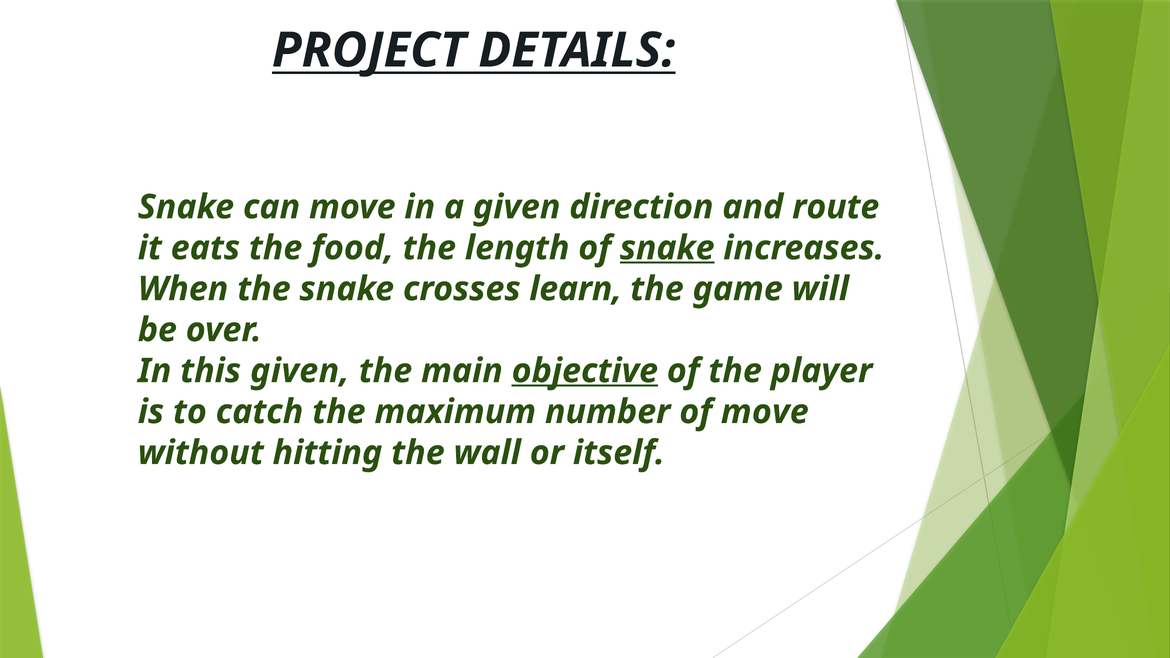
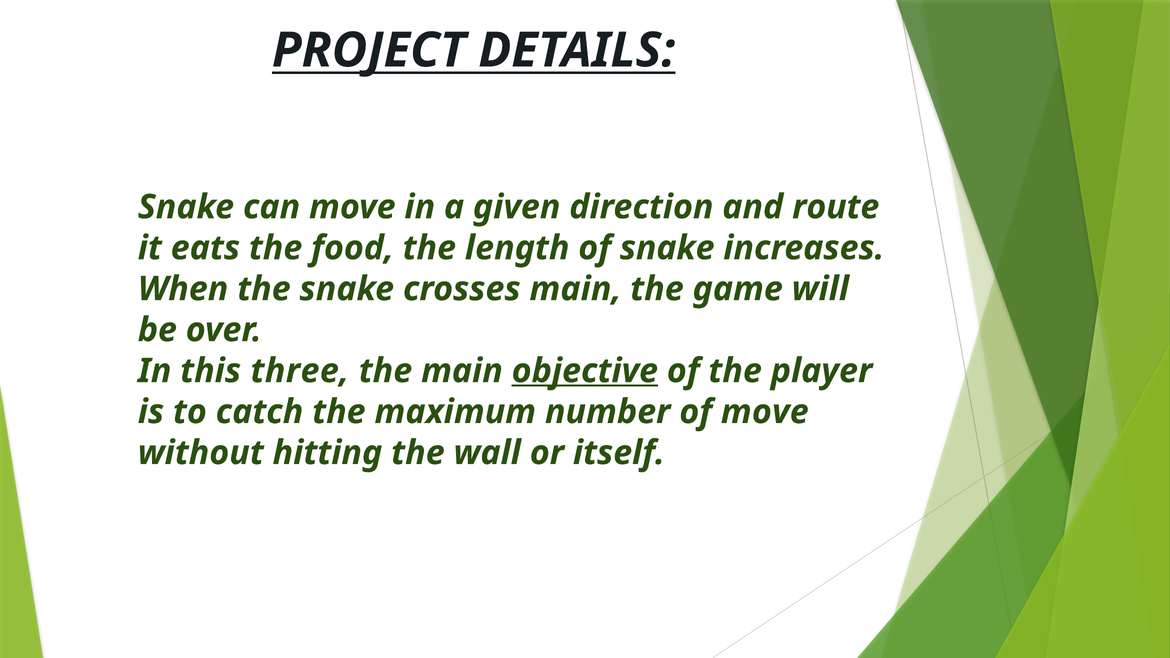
snake at (667, 248) underline: present -> none
crosses learn: learn -> main
this given: given -> three
